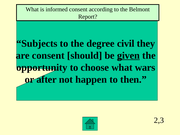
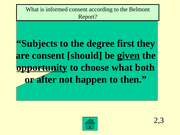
civil: civil -> first
opportunity underline: none -> present
wars: wars -> both
